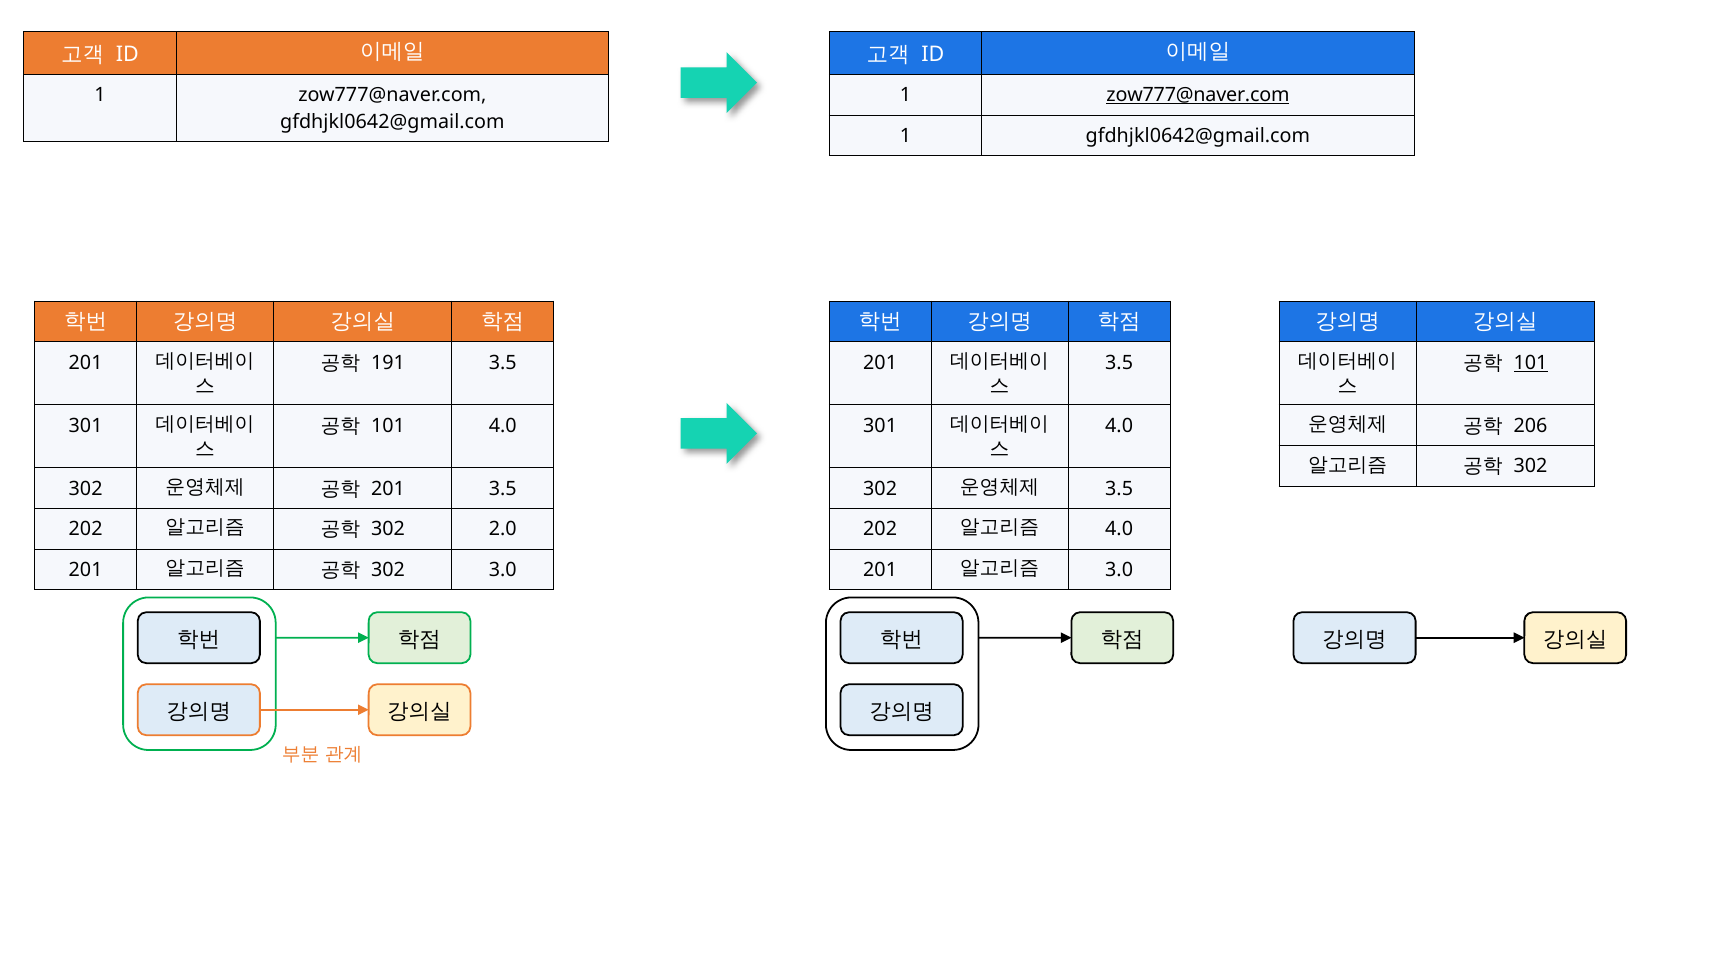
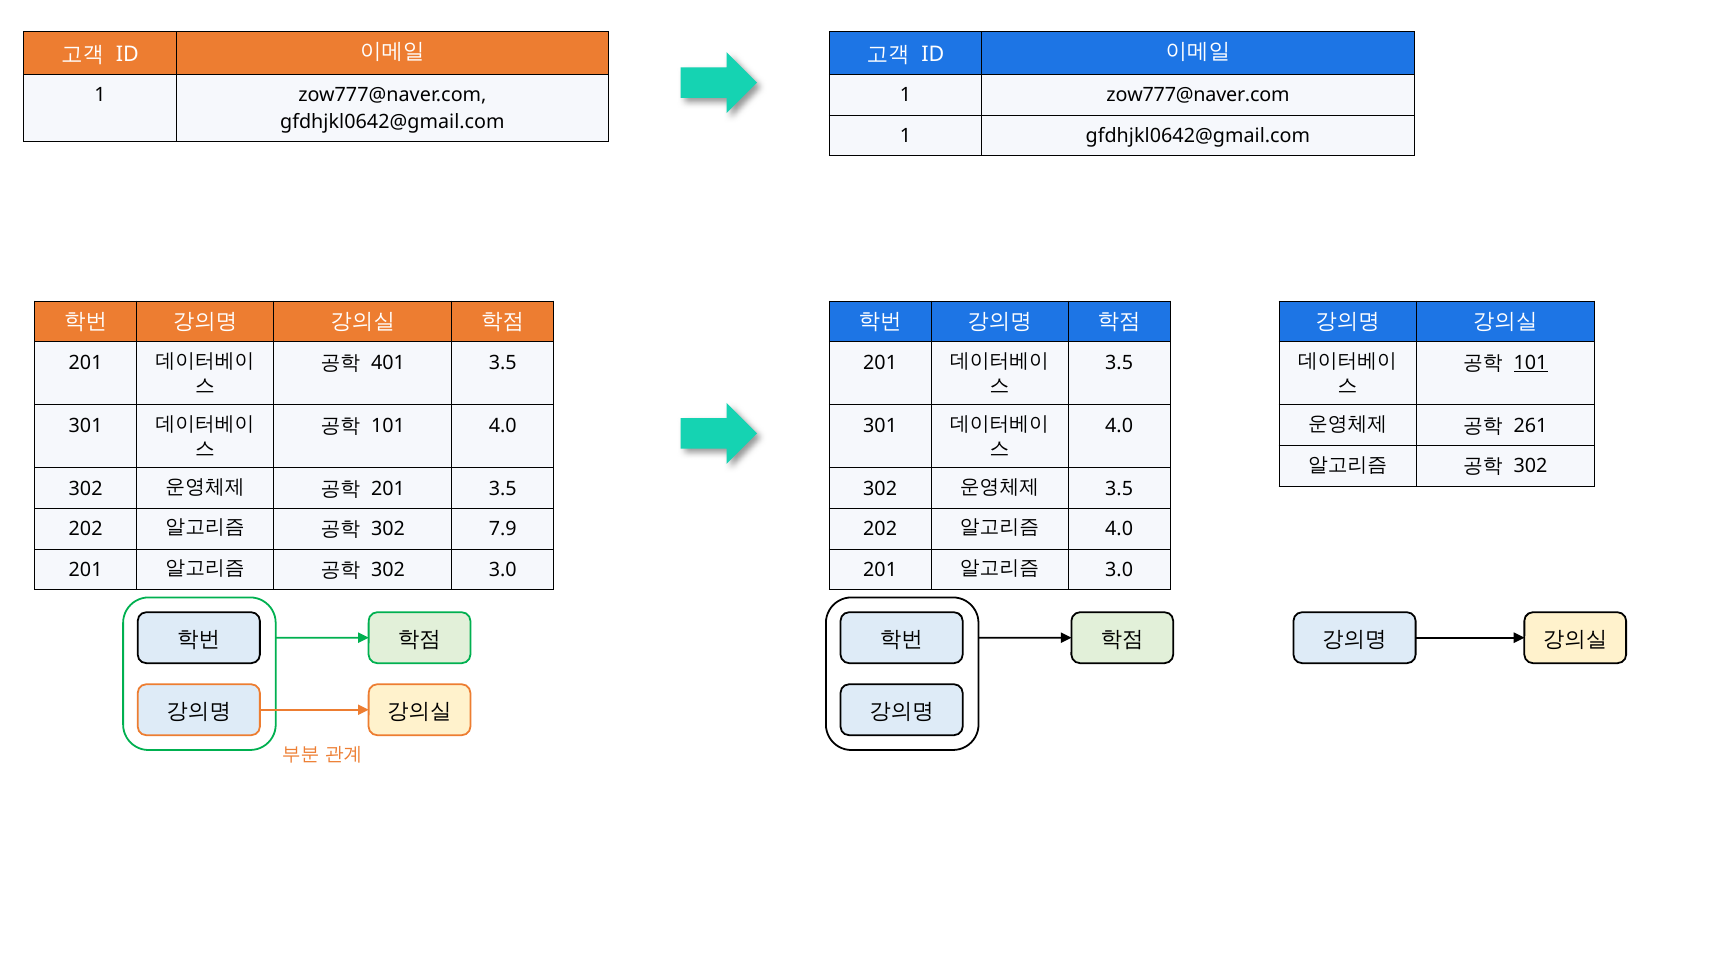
zow777@naver.com at (1198, 95) underline: present -> none
191: 191 -> 401
206: 206 -> 261
2.0: 2.0 -> 7.9
